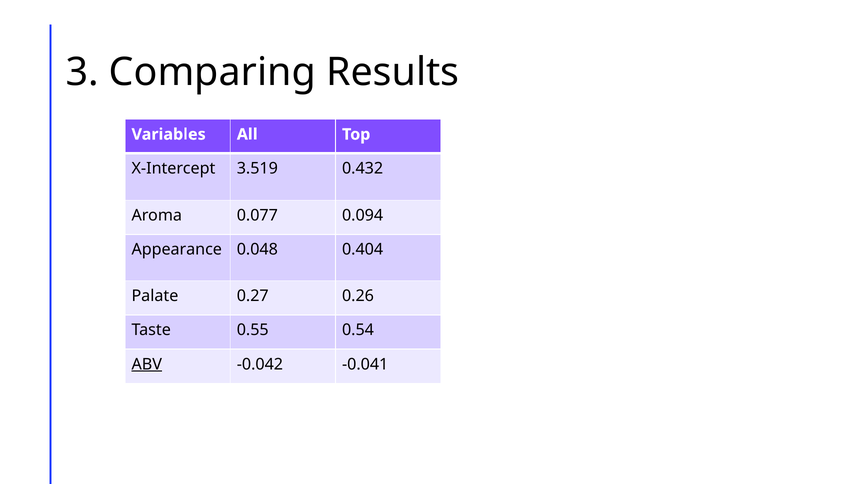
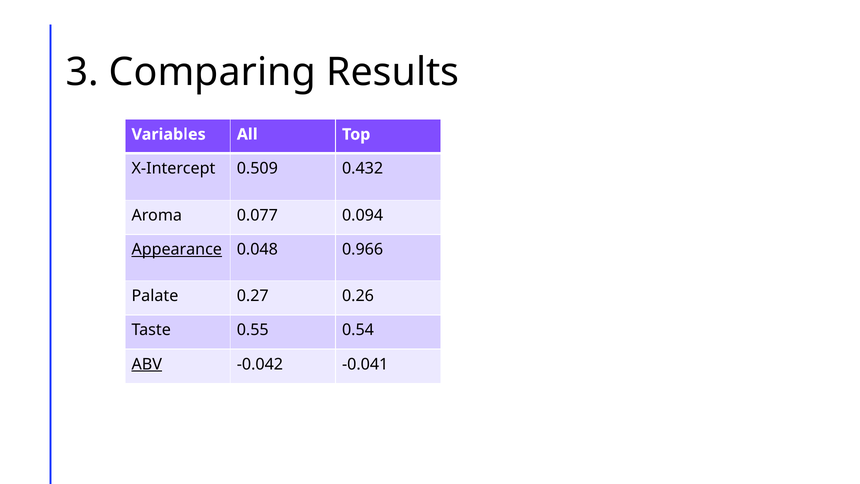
3.519: 3.519 -> 0.509
Appearance underline: none -> present
0.404: 0.404 -> 0.966
